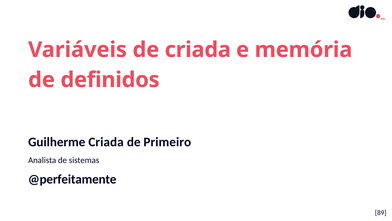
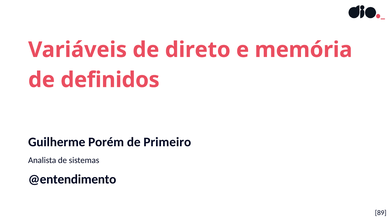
de criada: criada -> direto
Guilherme Criada: Criada -> Porém
@perfeitamente: @perfeitamente -> @entendimento
